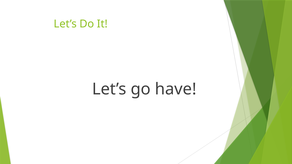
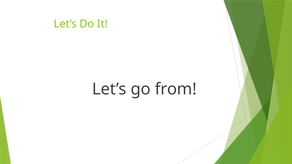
have: have -> from
